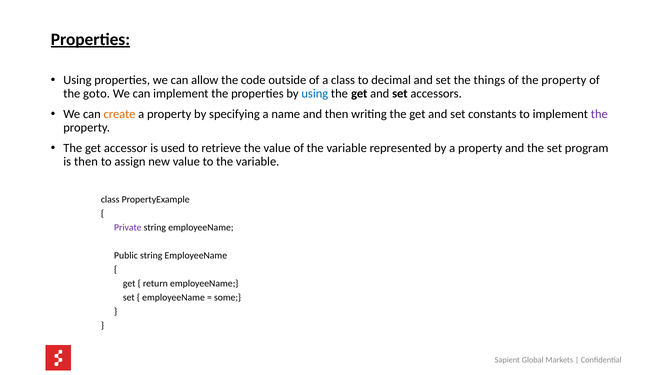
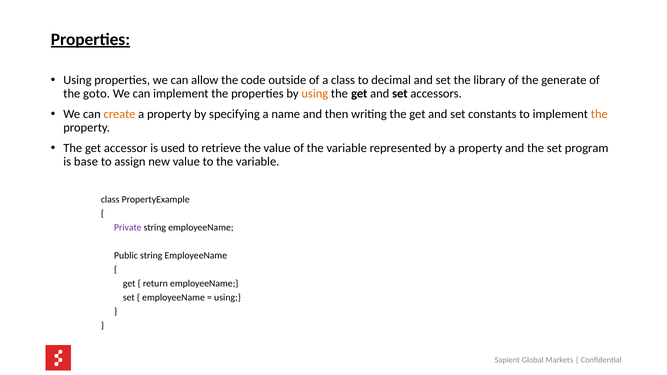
things: things -> library
of the property: property -> generate
using at (315, 94) colour: blue -> orange
the at (599, 114) colour: purple -> orange
is then: then -> base
some at (228, 298): some -> using
